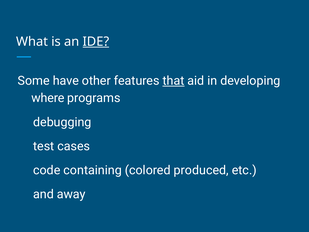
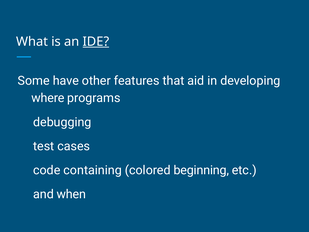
that underline: present -> none
produced: produced -> beginning
away: away -> when
